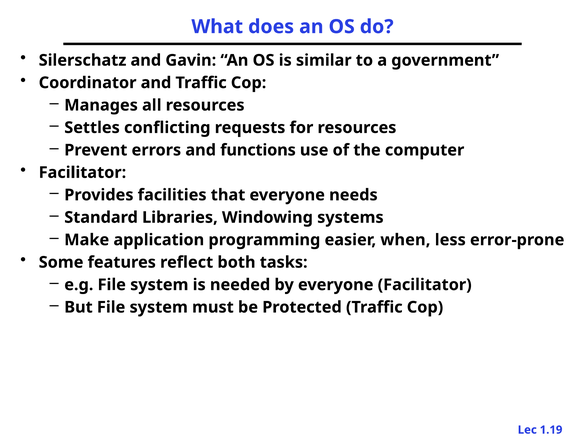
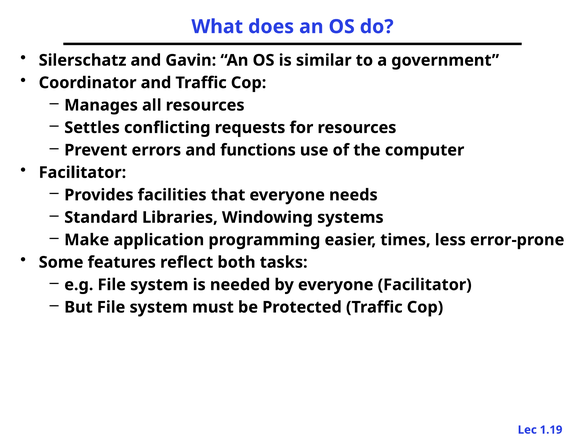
when: when -> times
